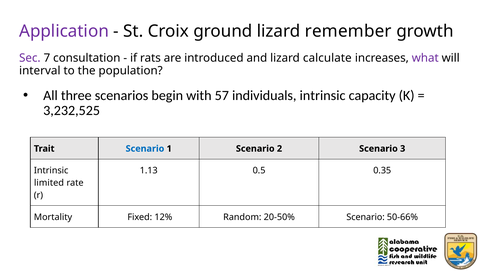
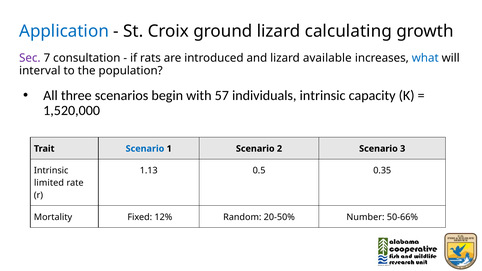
Application colour: purple -> blue
remember: remember -> calculating
calculate: calculate -> available
what colour: purple -> blue
3,232,525: 3,232,525 -> 1,520,000
20-50% Scenario: Scenario -> Number
